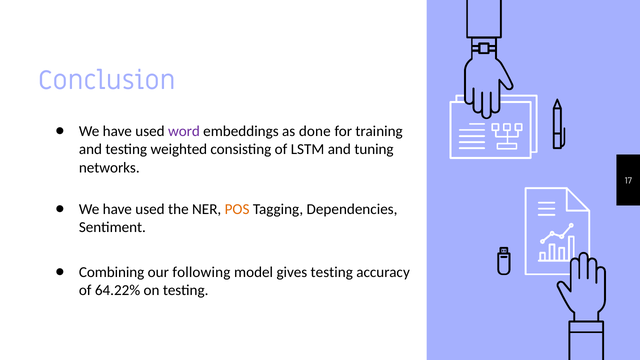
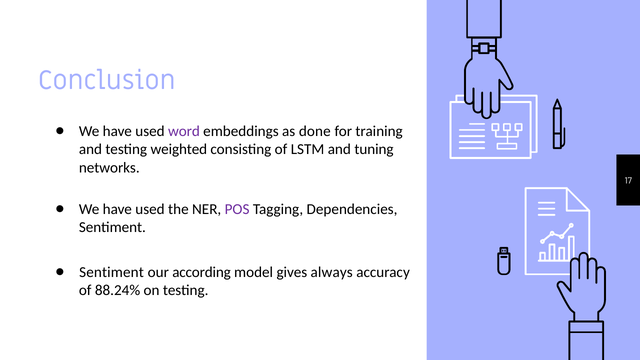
POS colour: orange -> purple
Combining at (112, 272): Combining -> Sentiment
following: following -> according
gives testing: testing -> always
64.22%: 64.22% -> 88.24%
